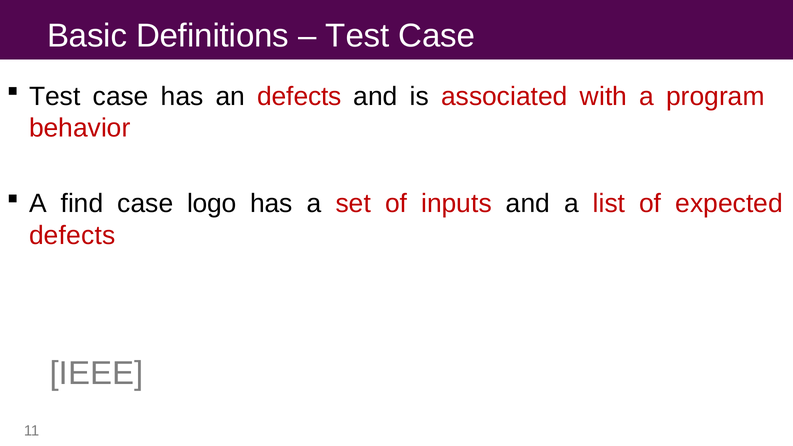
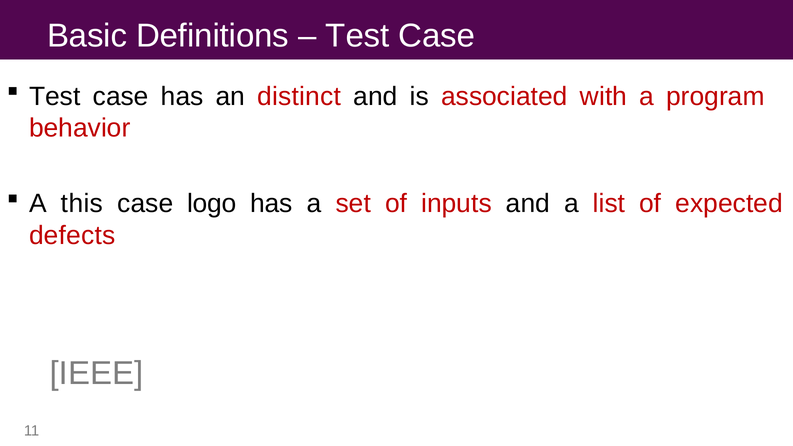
an defects: defects -> distinct
find: find -> this
